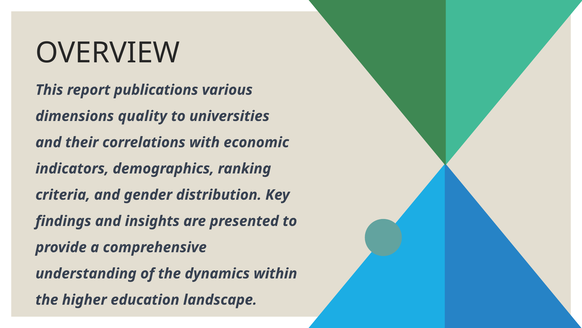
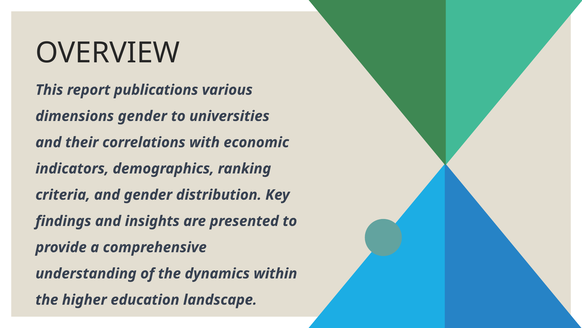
dimensions quality: quality -> gender
